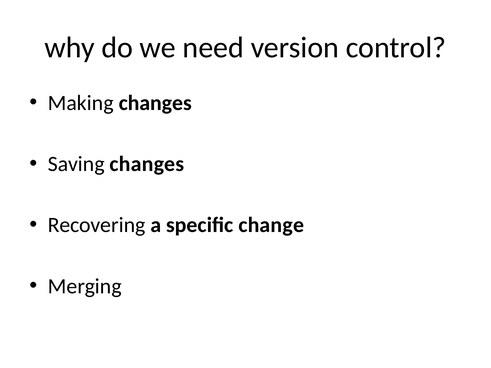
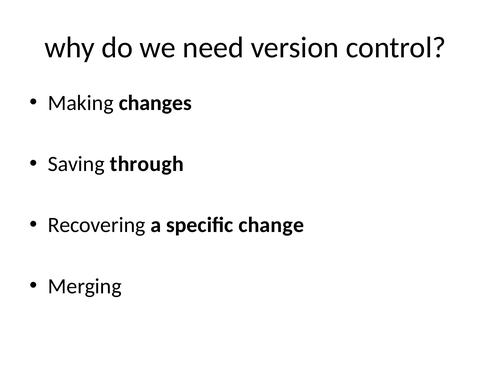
Saving changes: changes -> through
